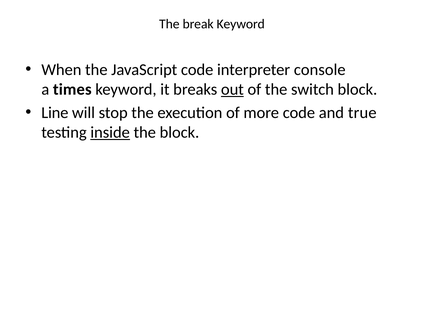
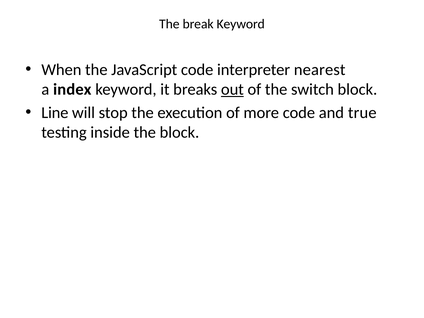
console: console -> nearest
times: times -> index
inside underline: present -> none
